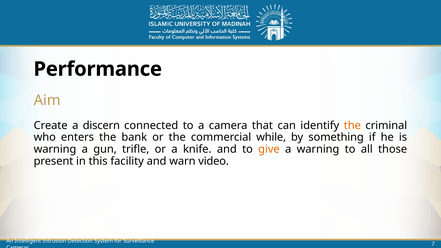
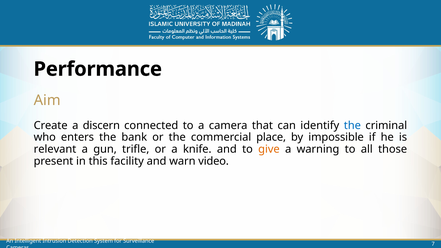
the at (352, 125) colour: orange -> blue
while: while -> place
something: something -> impossible
warning at (55, 149): warning -> relevant
